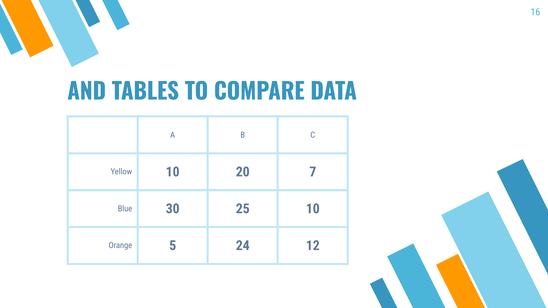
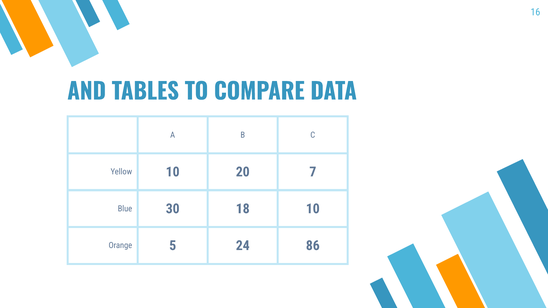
25: 25 -> 18
12: 12 -> 86
